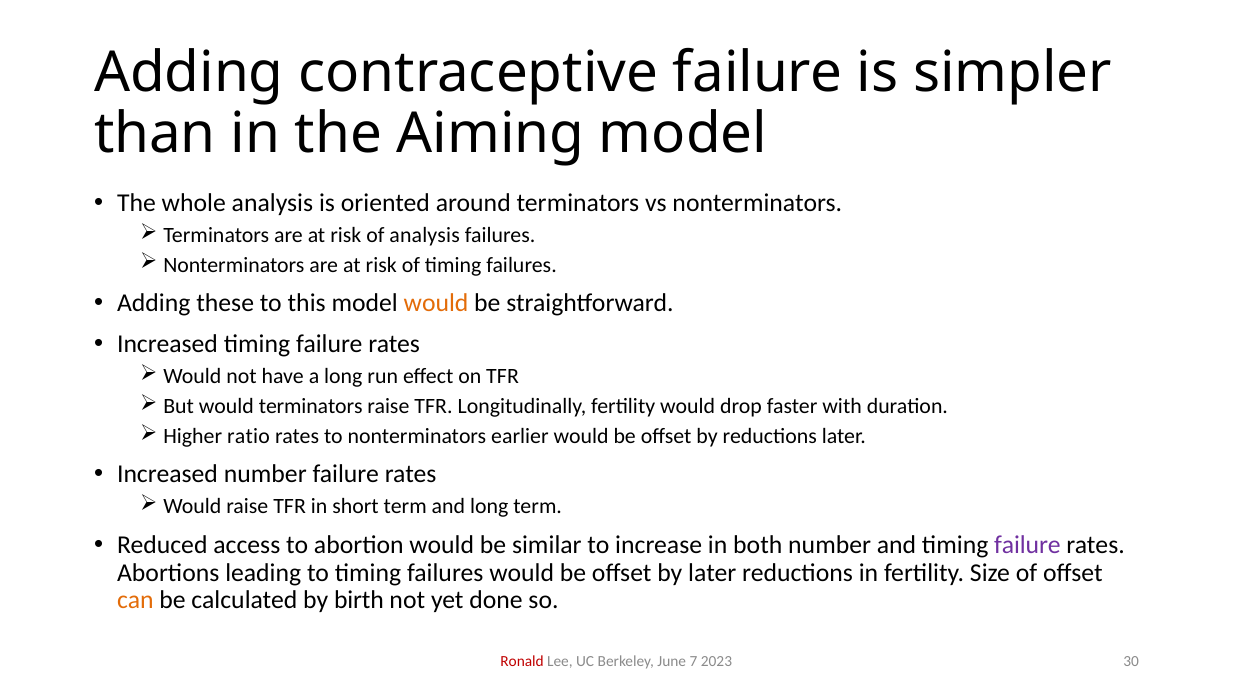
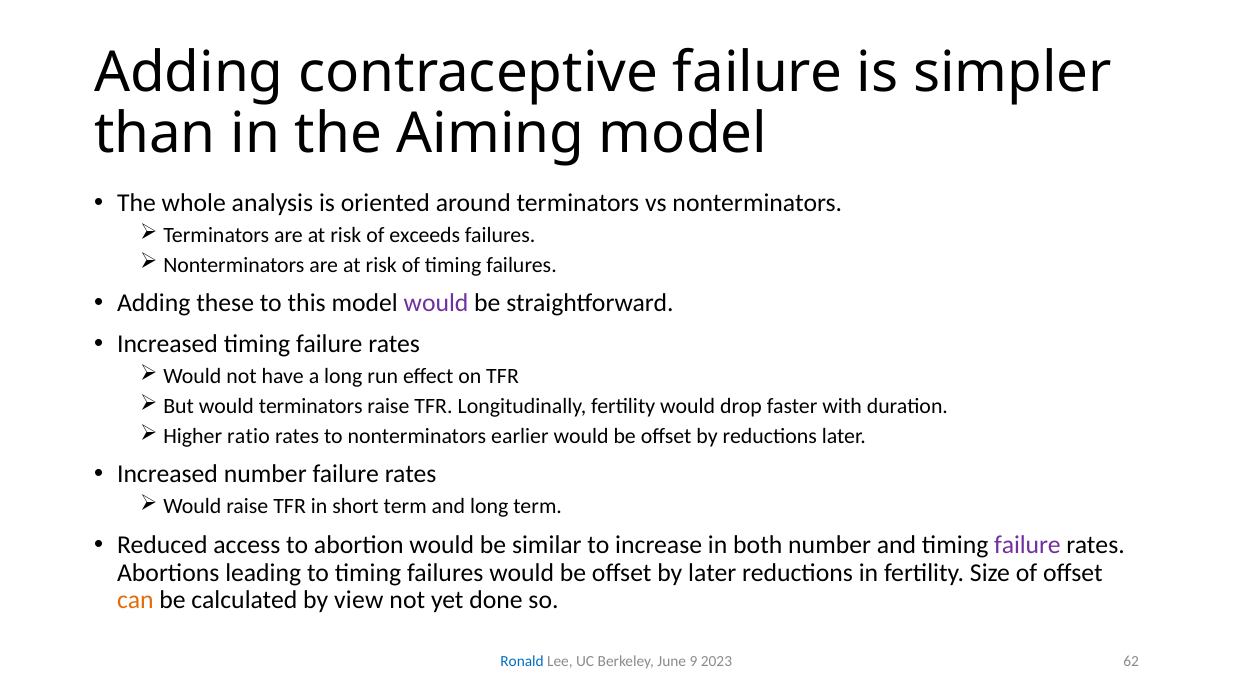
of analysis: analysis -> exceeds
would at (436, 304) colour: orange -> purple
birth: birth -> view
Ronald colour: red -> blue
7: 7 -> 9
30: 30 -> 62
